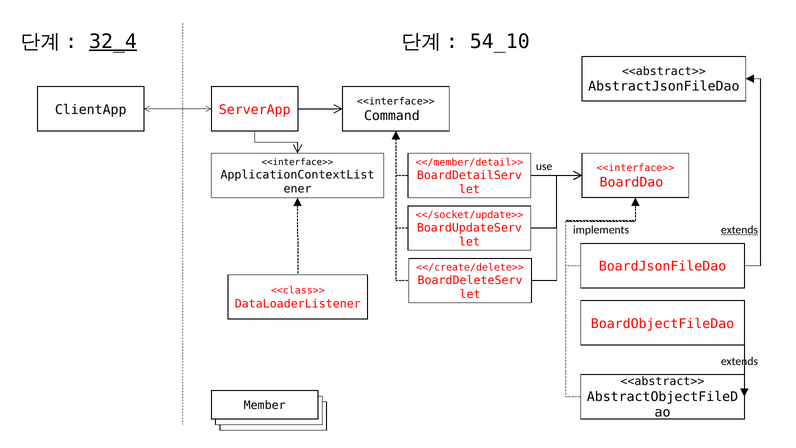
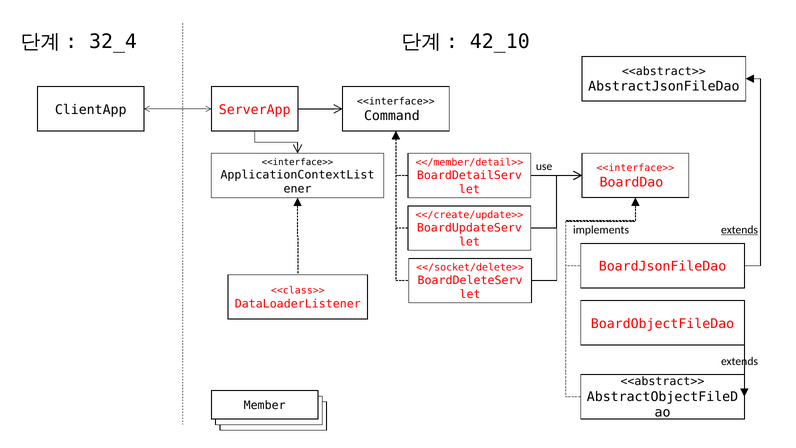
32_4 underline: present -> none
54_10: 54_10 -> 42_10
<</socket/update>>: <</socket/update>> -> <</create/update>>
<</create/delete>>: <</create/delete>> -> <</socket/delete>>
